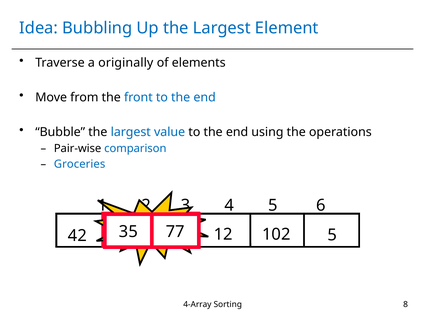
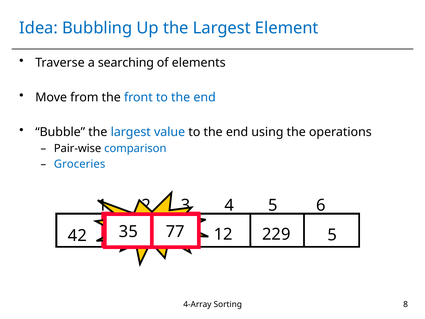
originally: originally -> searching
102: 102 -> 229
